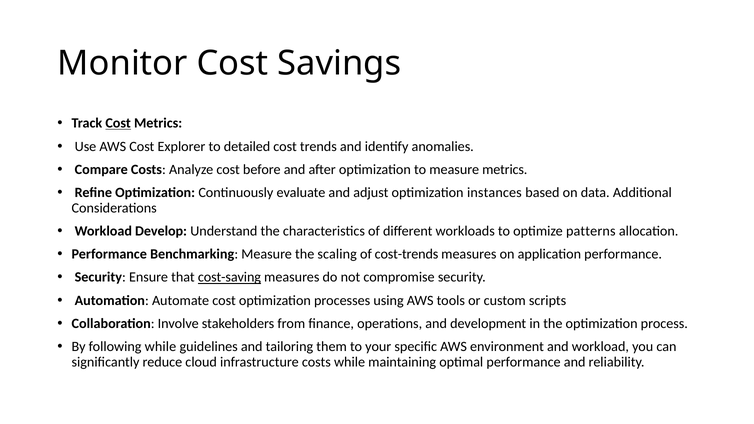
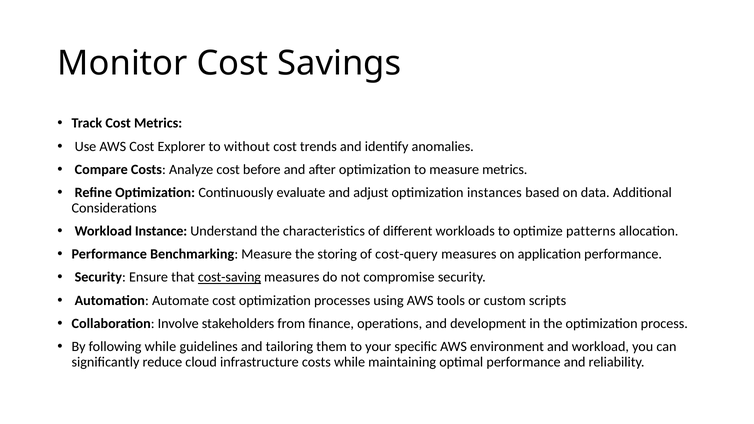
Cost at (118, 123) underline: present -> none
detailed: detailed -> without
Develop: Develop -> Instance
scaling: scaling -> storing
cost-trends: cost-trends -> cost-query
